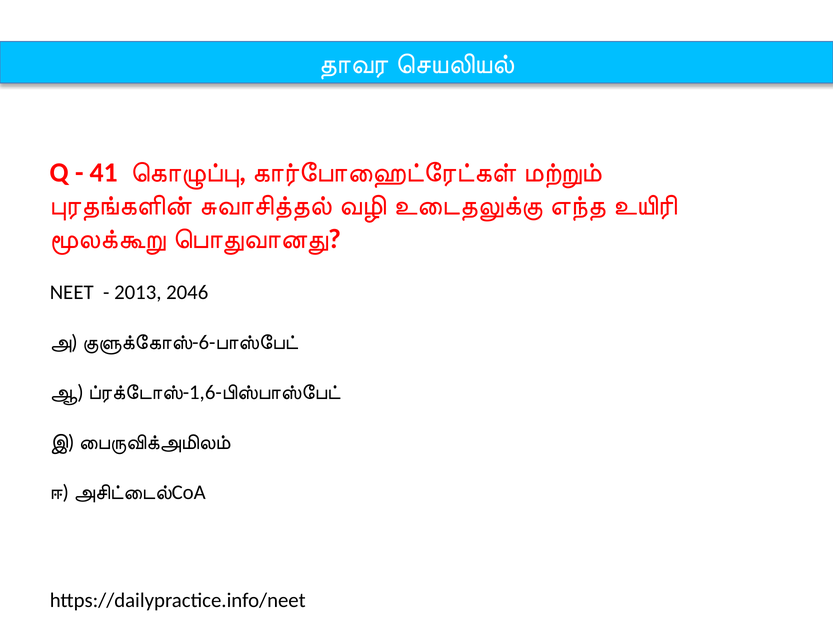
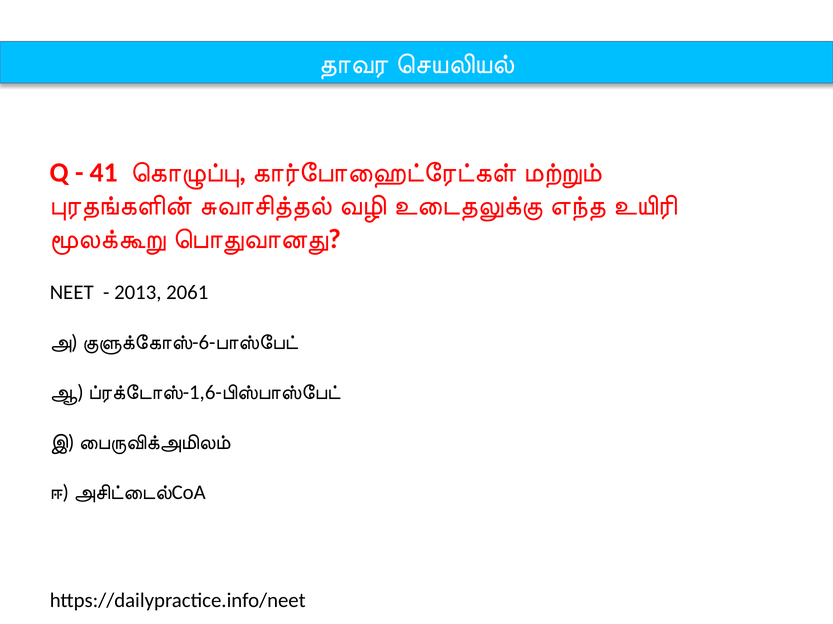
2046: 2046 -> 2061
